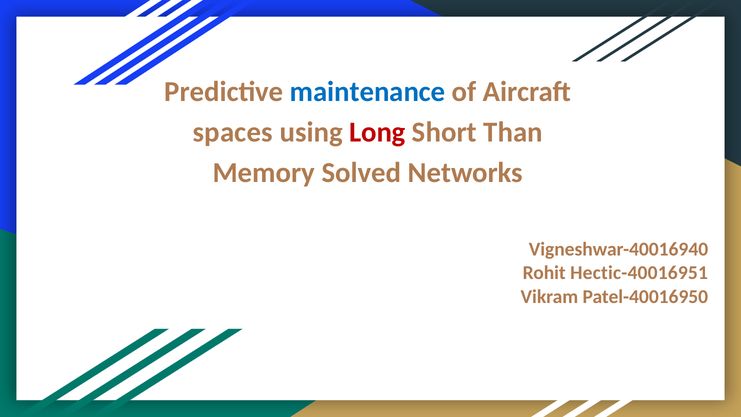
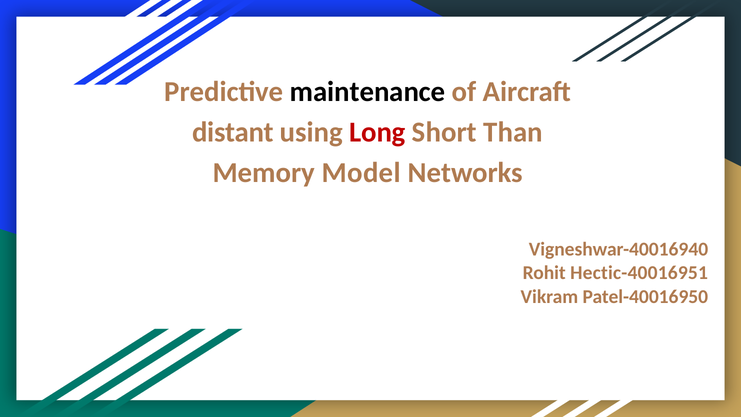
maintenance colour: blue -> black
spaces: spaces -> distant
Solved: Solved -> Model
